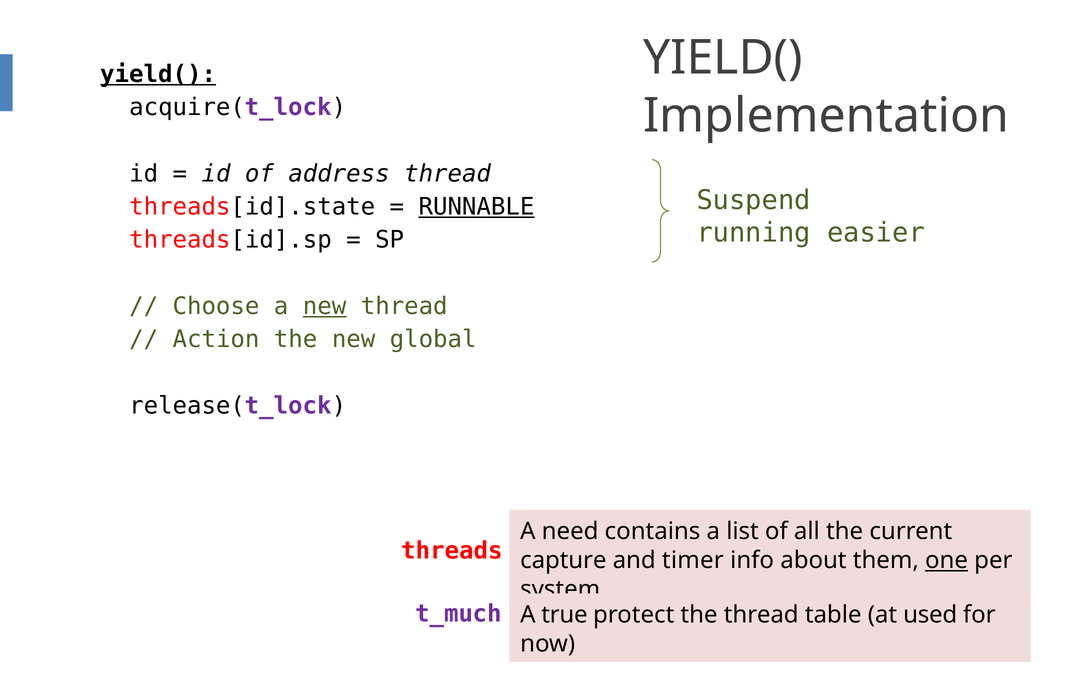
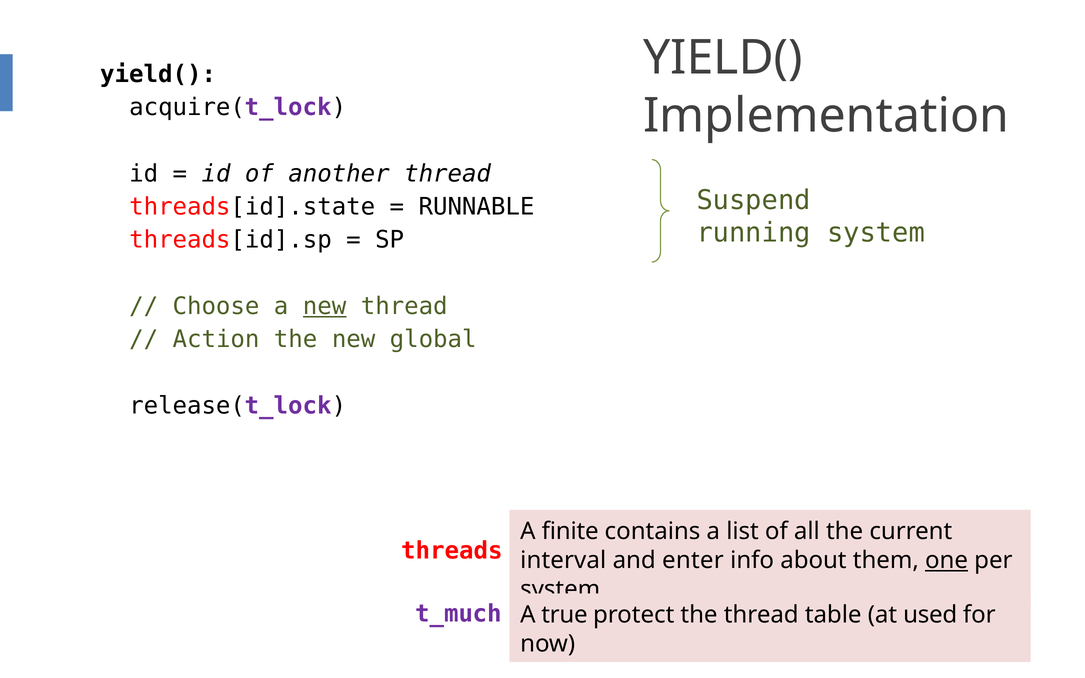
yield( at (158, 74) underline: present -> none
address: address -> another
RUNNABLE underline: present -> none
running easier: easier -> system
need: need -> finite
capture: capture -> interval
timer: timer -> enter
